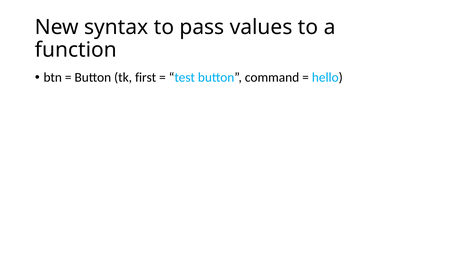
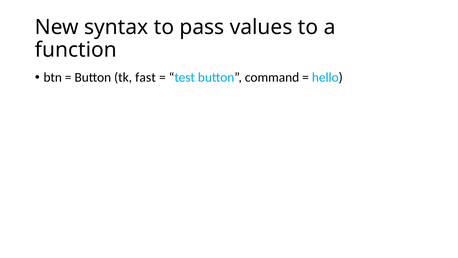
first: first -> fast
